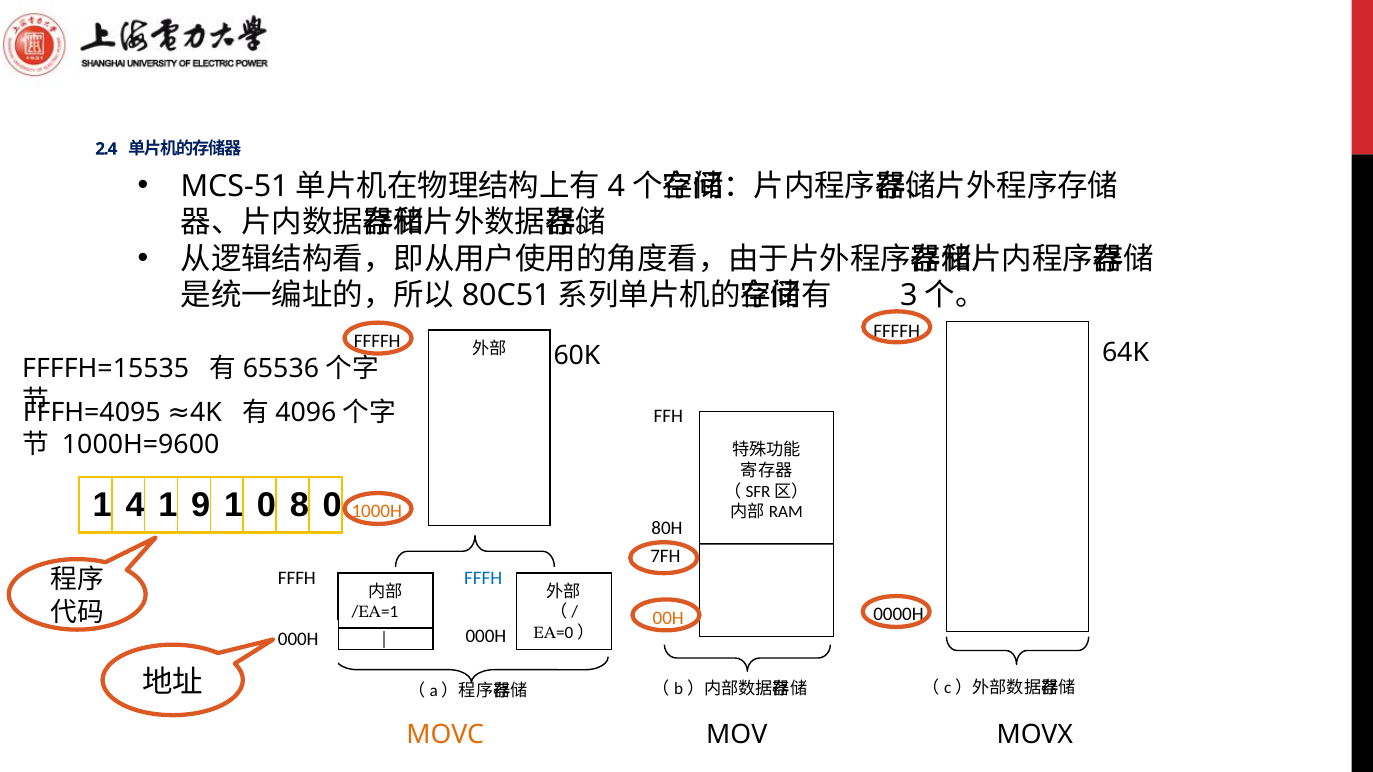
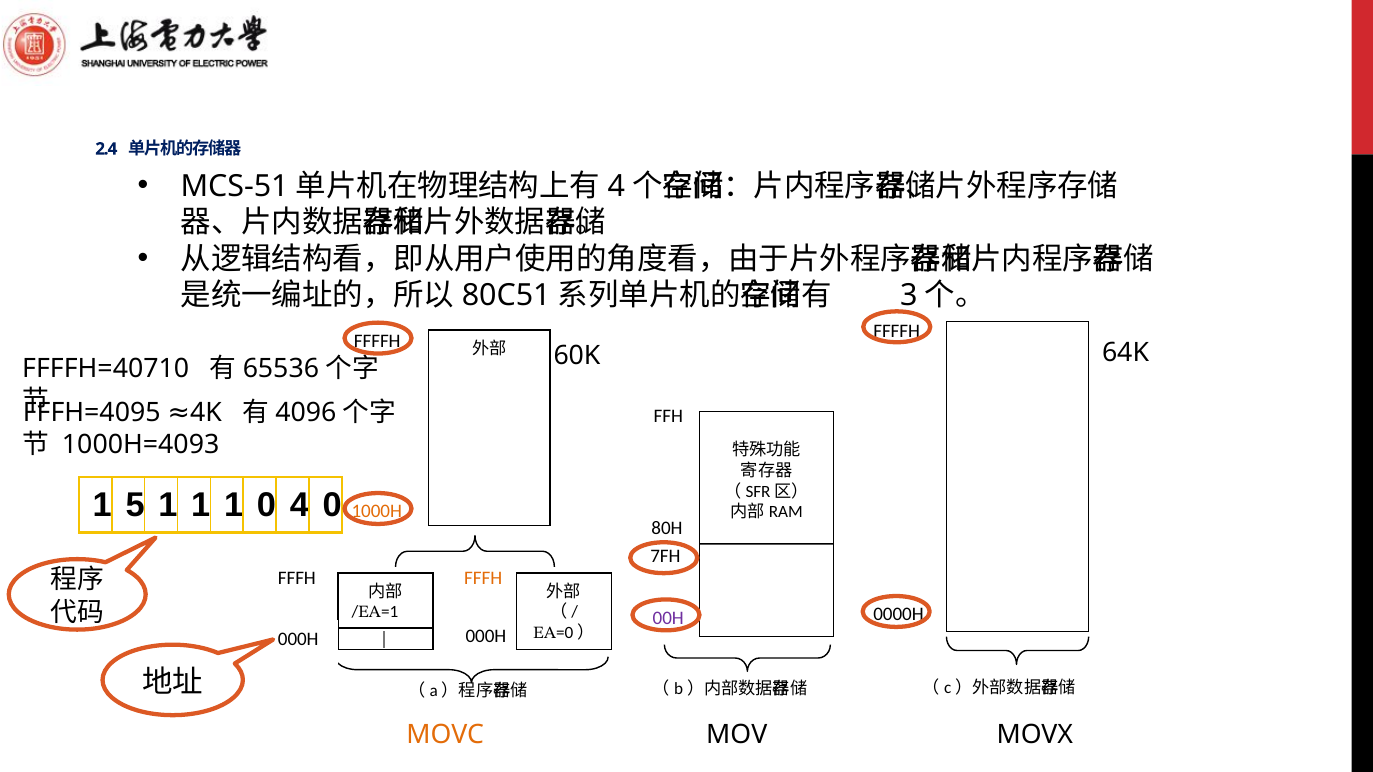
FFFFH=15535: FFFFH=15535 -> FFFFH=40710
1000H=9600: 1000H=9600 -> 1000H=4093
4: 4 -> 5
9 at (201, 506): 9 -> 1
8: 8 -> 4
FFFH at (483, 578) colour: blue -> orange
00H colour: orange -> purple
